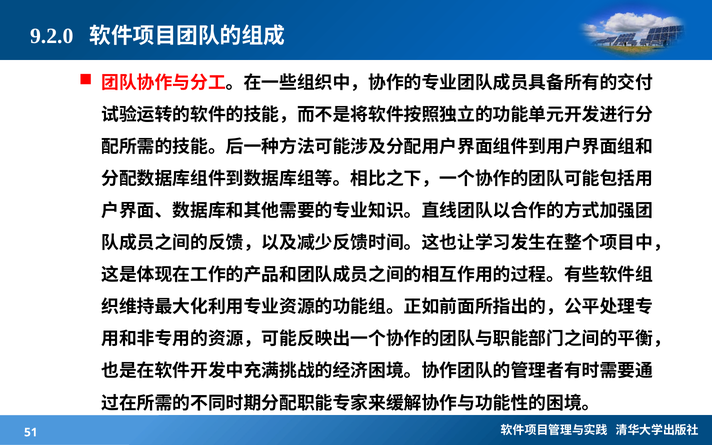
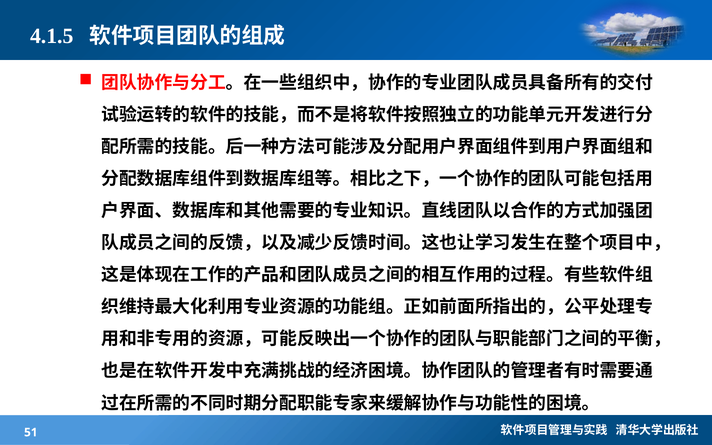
9.2.0: 9.2.0 -> 4.1.5
